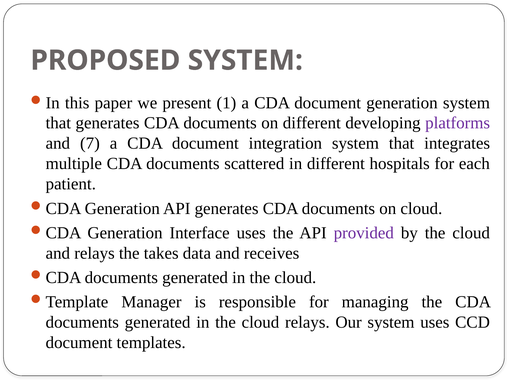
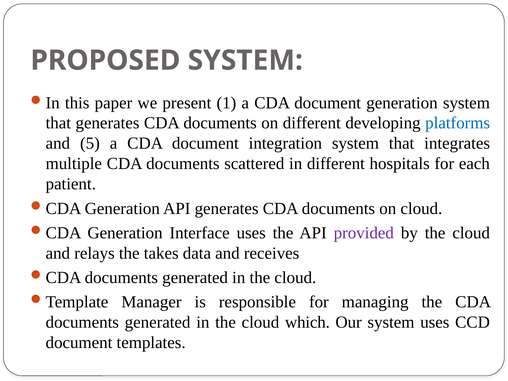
platforms colour: purple -> blue
7: 7 -> 5
cloud relays: relays -> which
